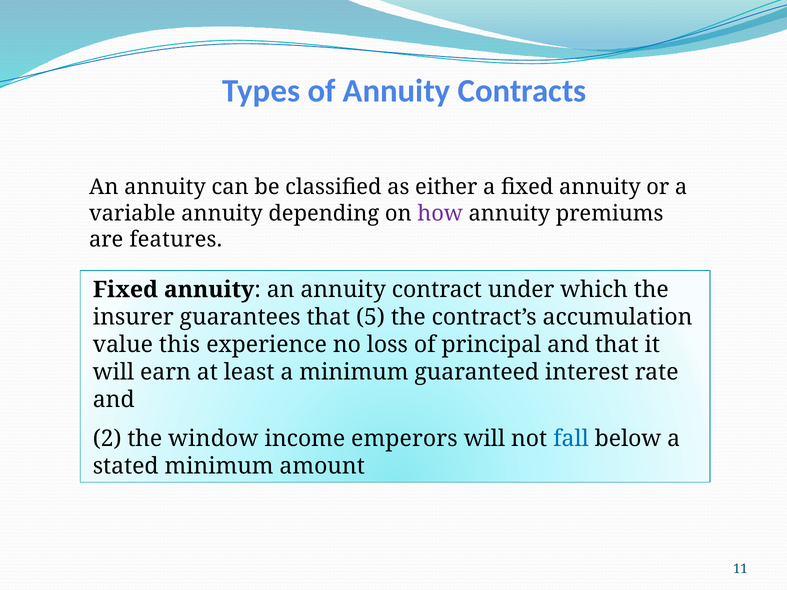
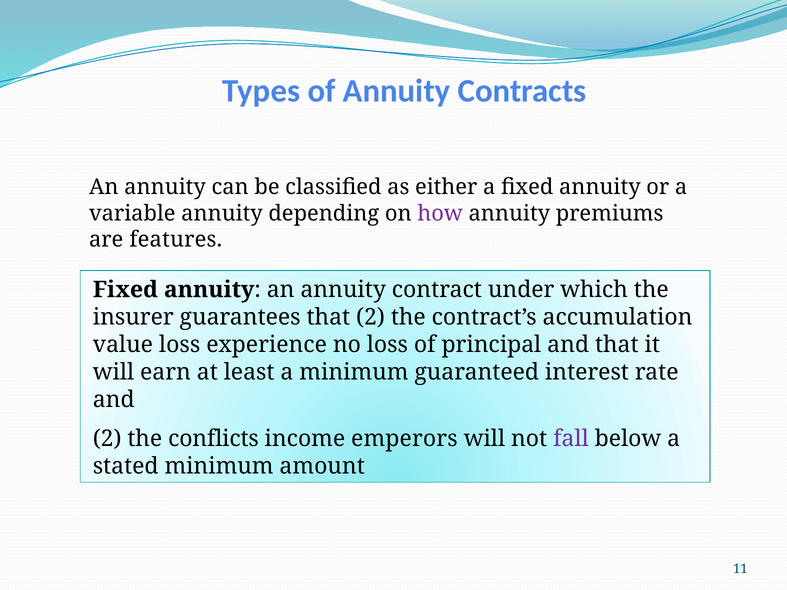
that 5: 5 -> 2
value this: this -> loss
window: window -> conflicts
fall colour: blue -> purple
